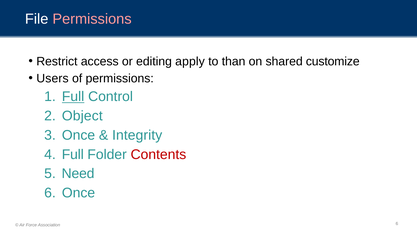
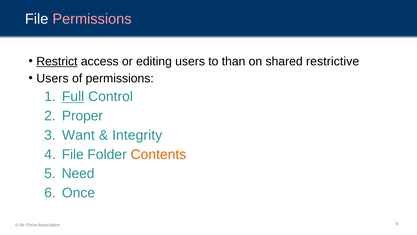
Restrict underline: none -> present
editing apply: apply -> users
customize: customize -> restrictive
Object: Object -> Proper
Once at (79, 135): Once -> Want
Full at (73, 154): Full -> File
Contents colour: red -> orange
